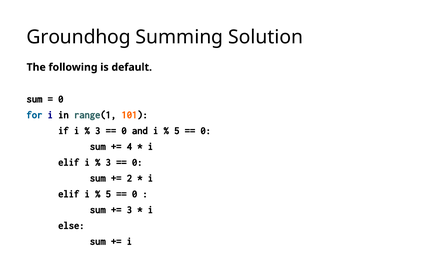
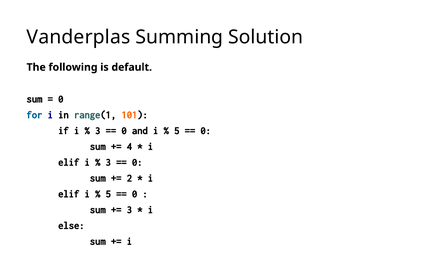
Groundhog: Groundhog -> Vanderplas
